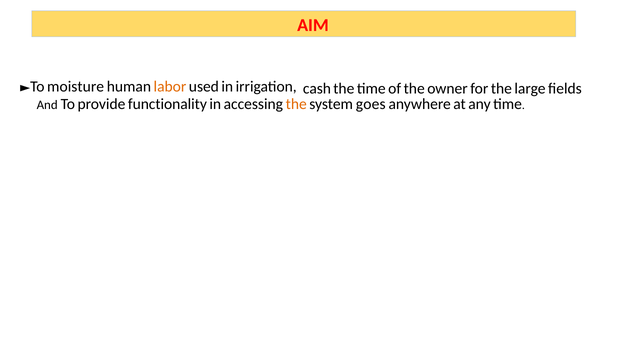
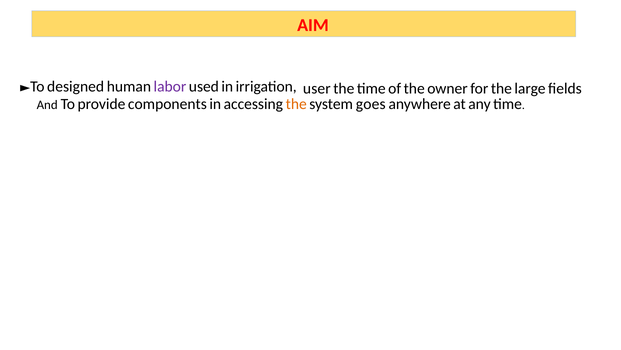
moisture: moisture -> designed
labor colour: orange -> purple
cash: cash -> user
functionality: functionality -> components
